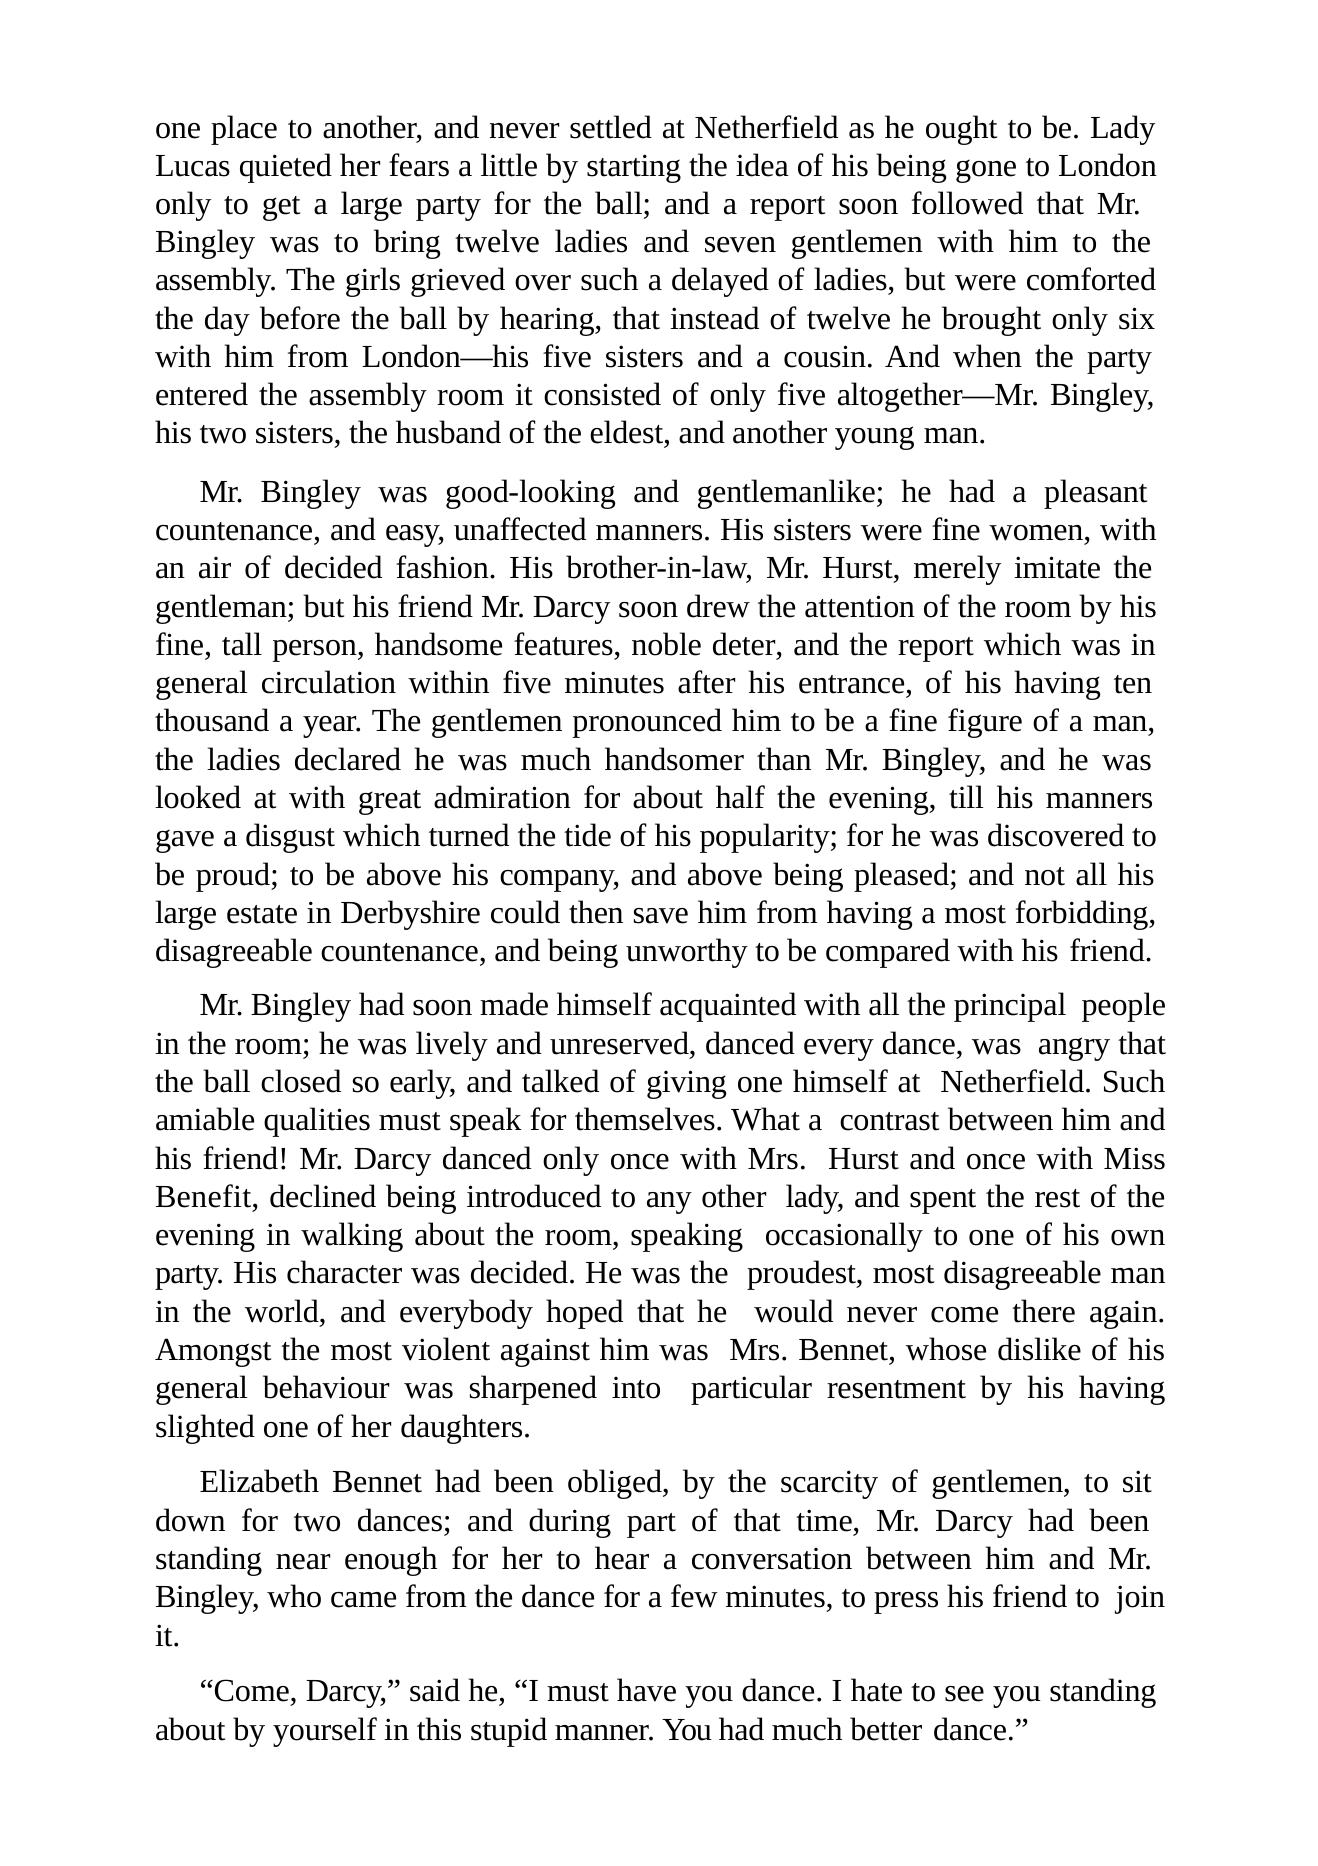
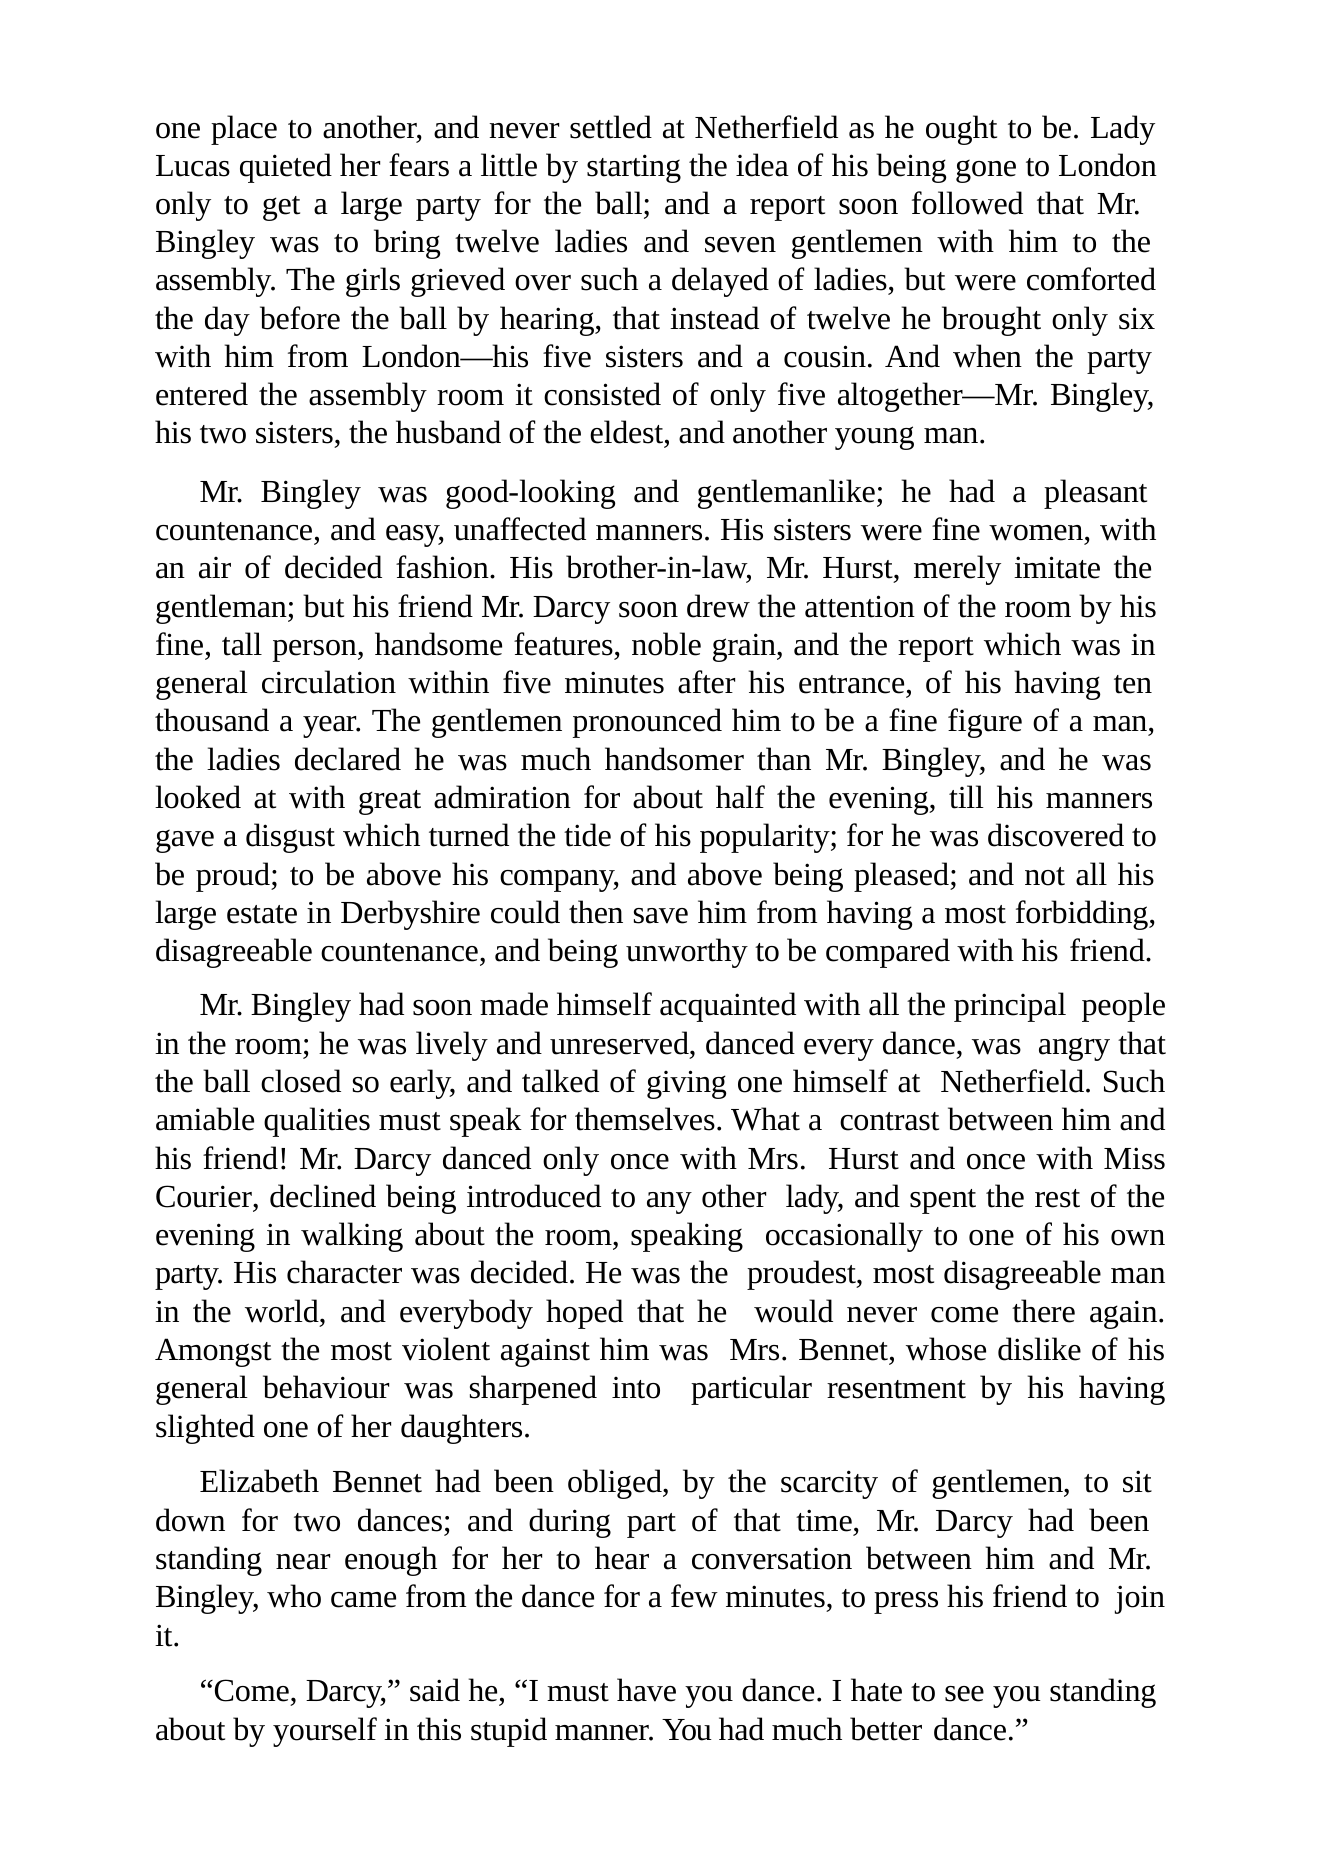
deter: deter -> grain
Benefit: Benefit -> Courier
